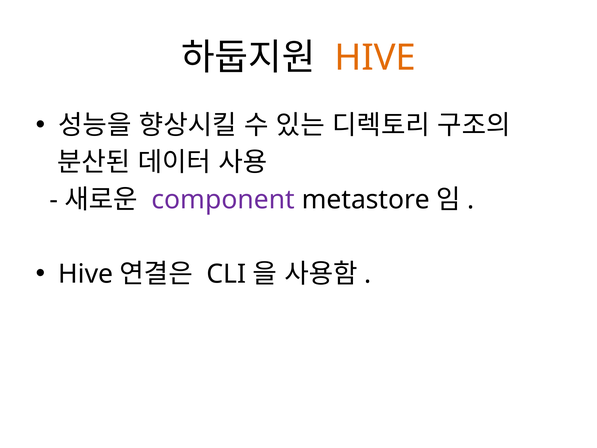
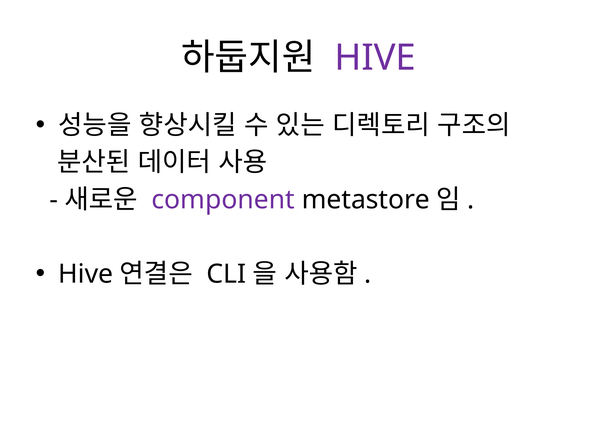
HIVE at (375, 58) colour: orange -> purple
